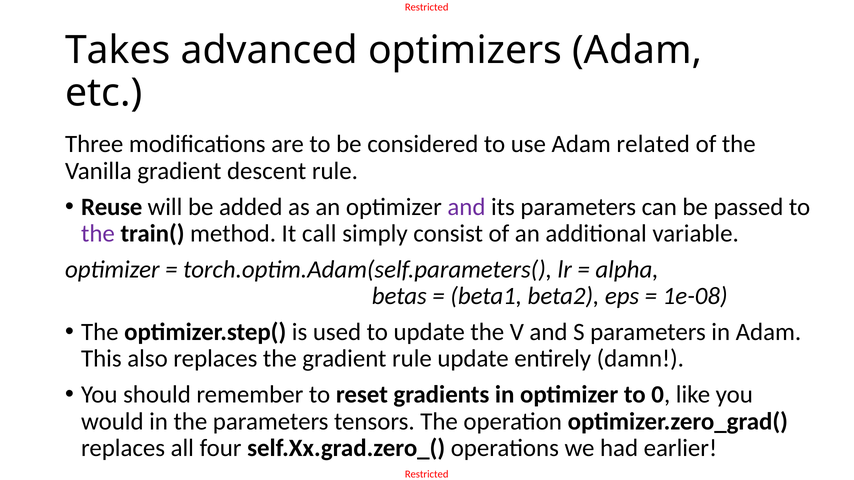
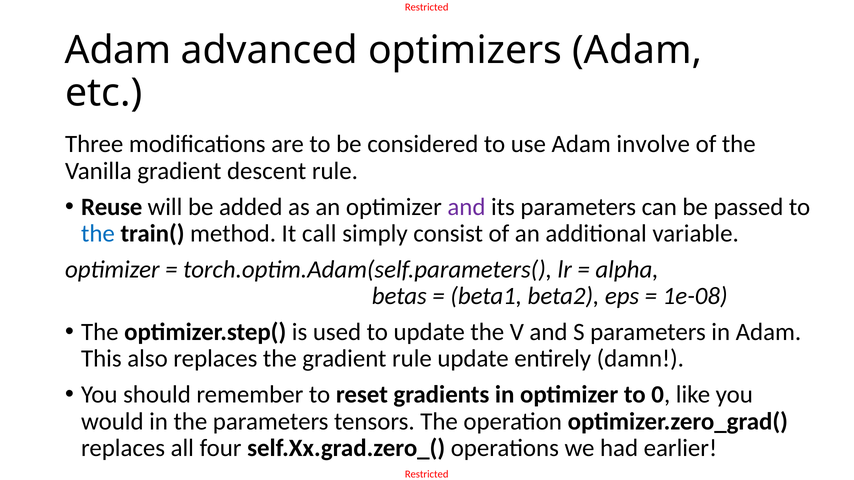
Takes at (118, 51): Takes -> Adam
related: related -> involve
the at (98, 234) colour: purple -> blue
